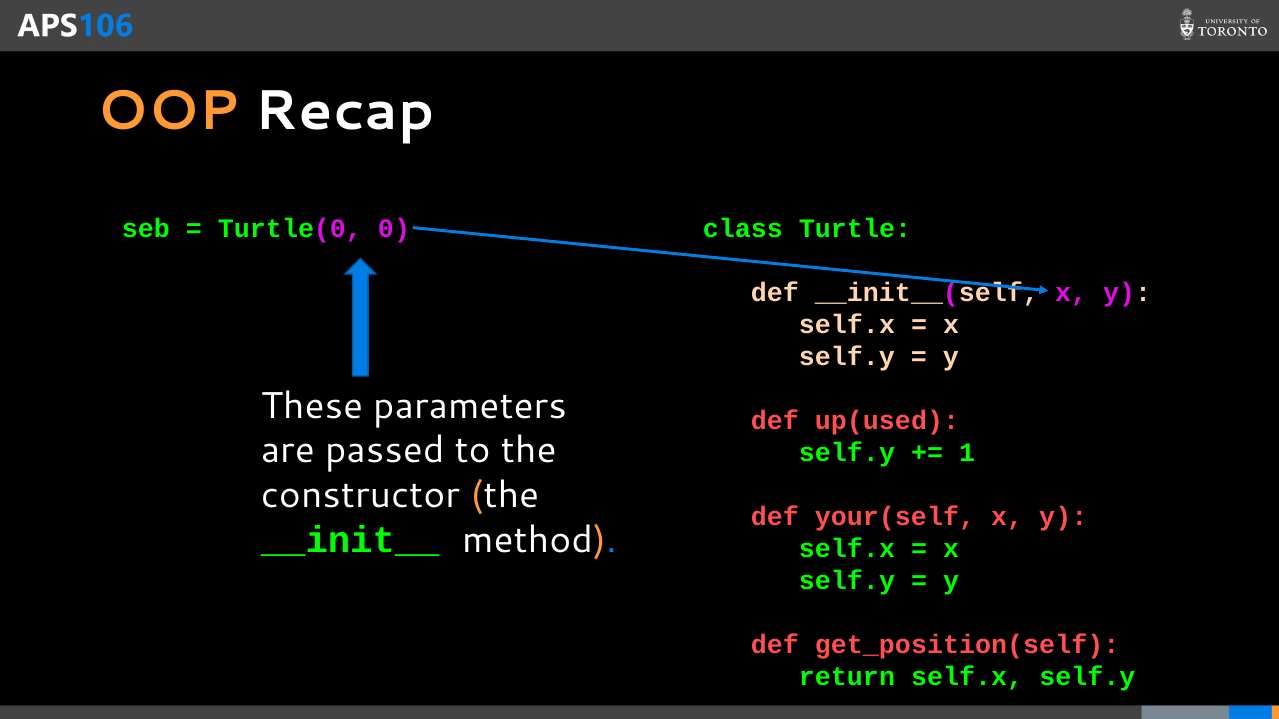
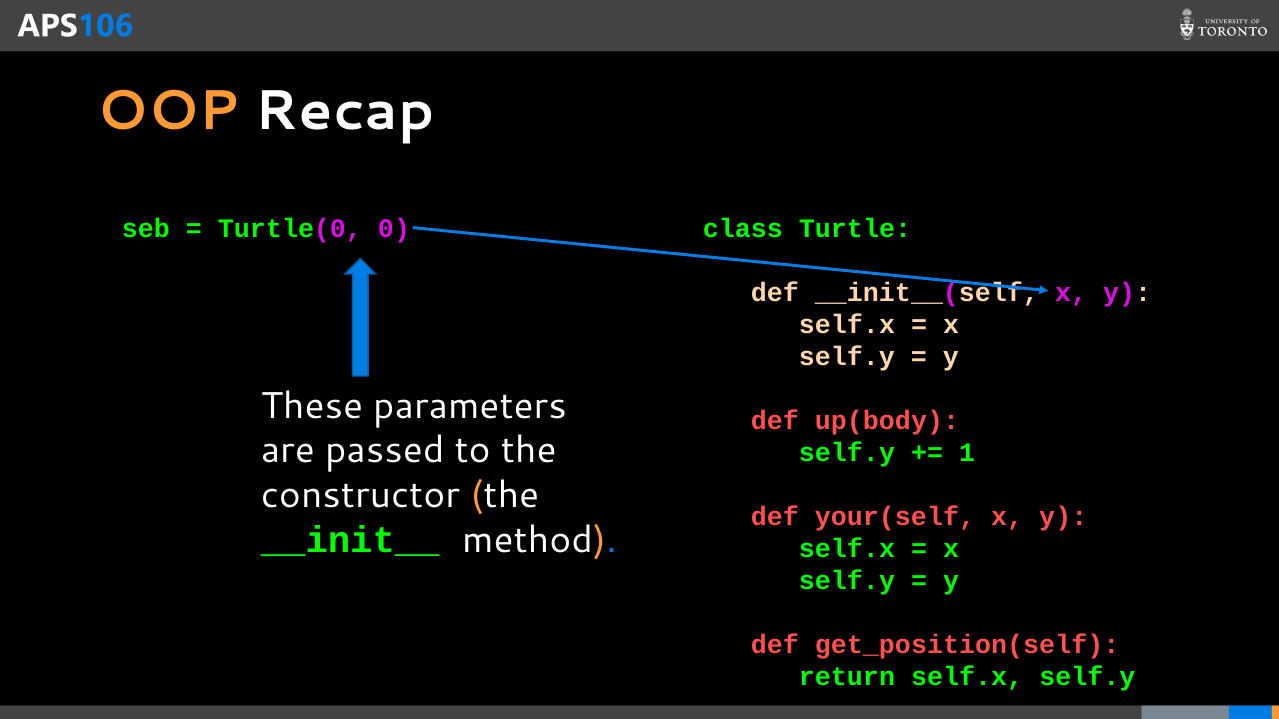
up(used: up(used -> up(body
